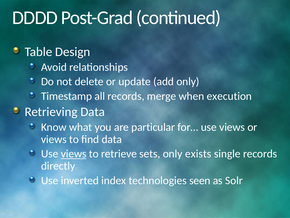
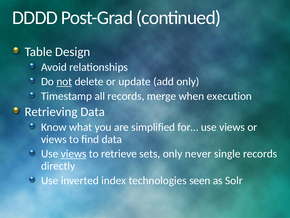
not underline: none -> present
particular: particular -> simplified
exists: exists -> never
